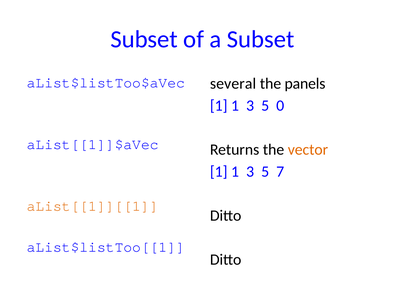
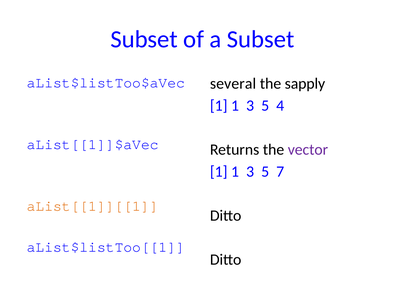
panels: panels -> sapply
0: 0 -> 4
vector colour: orange -> purple
